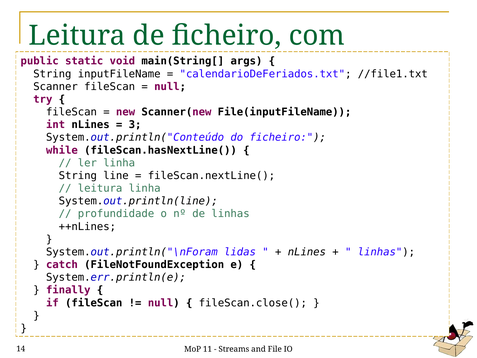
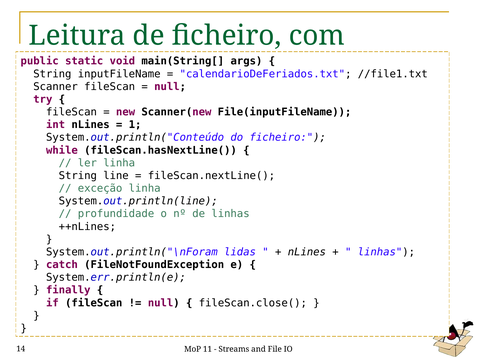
3: 3 -> 1
leitura at (100, 188): leitura -> exceção
